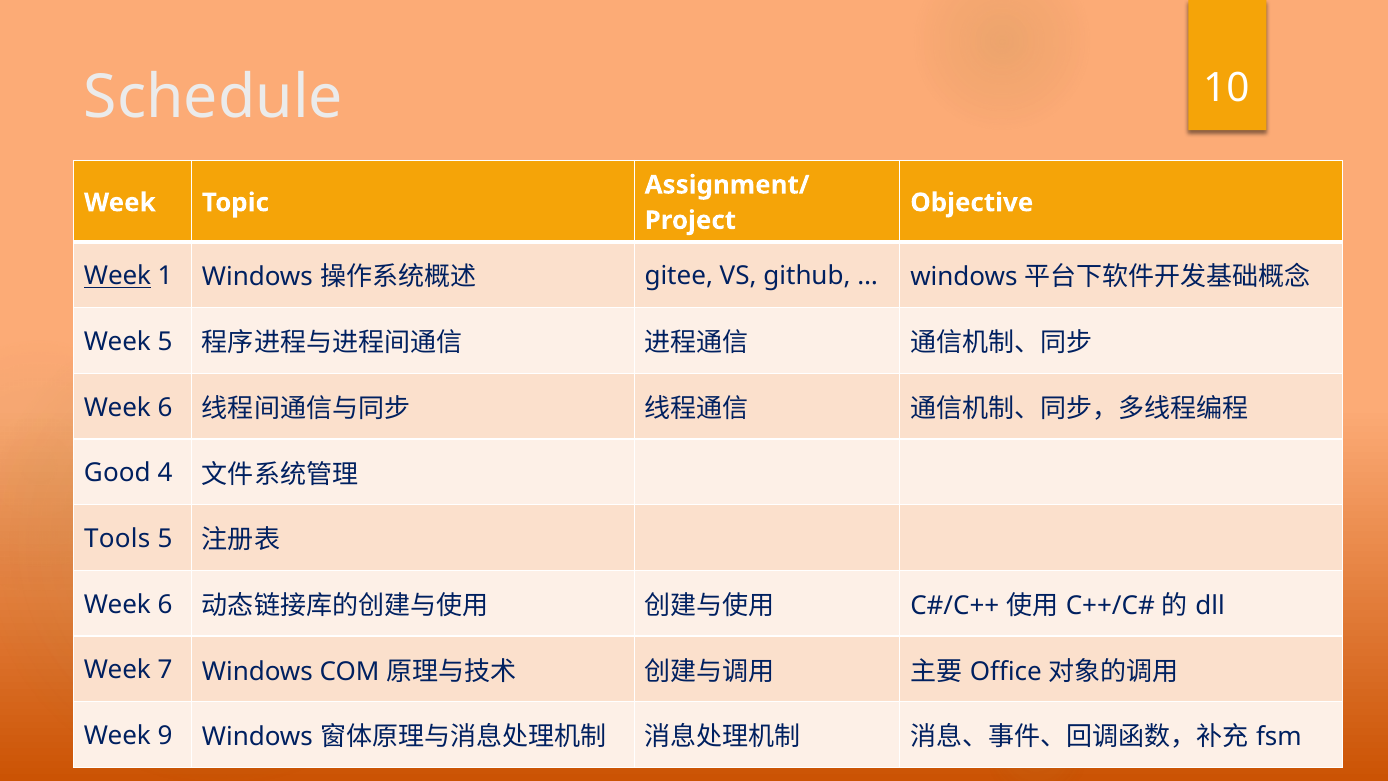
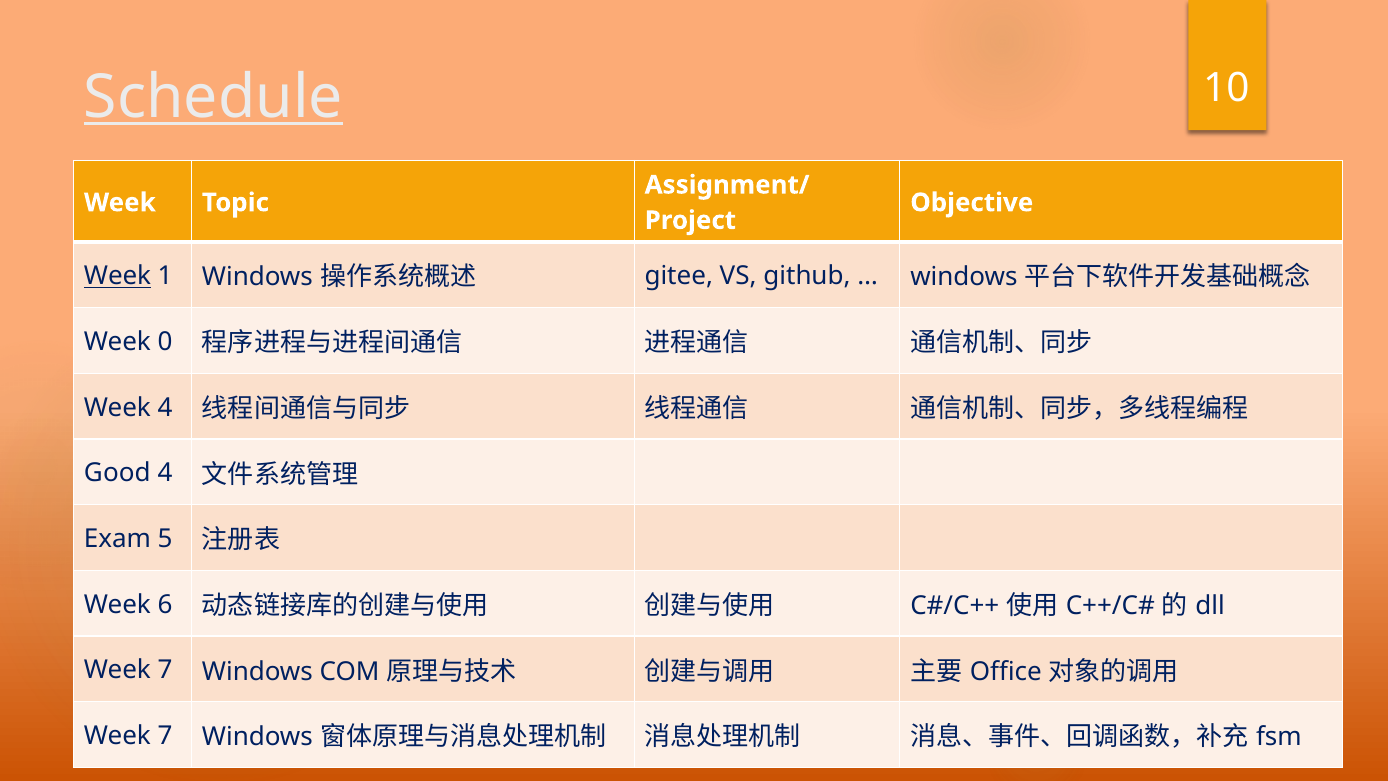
Schedule underline: none -> present
Week 5: 5 -> 0
6 at (165, 407): 6 -> 4
Tools: Tools -> Exam
9 at (165, 736): 9 -> 7
